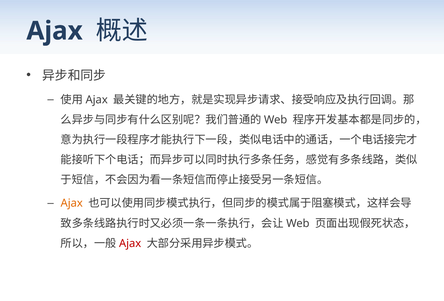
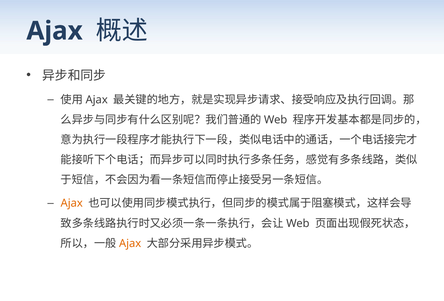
Ajax at (130, 243) colour: red -> orange
